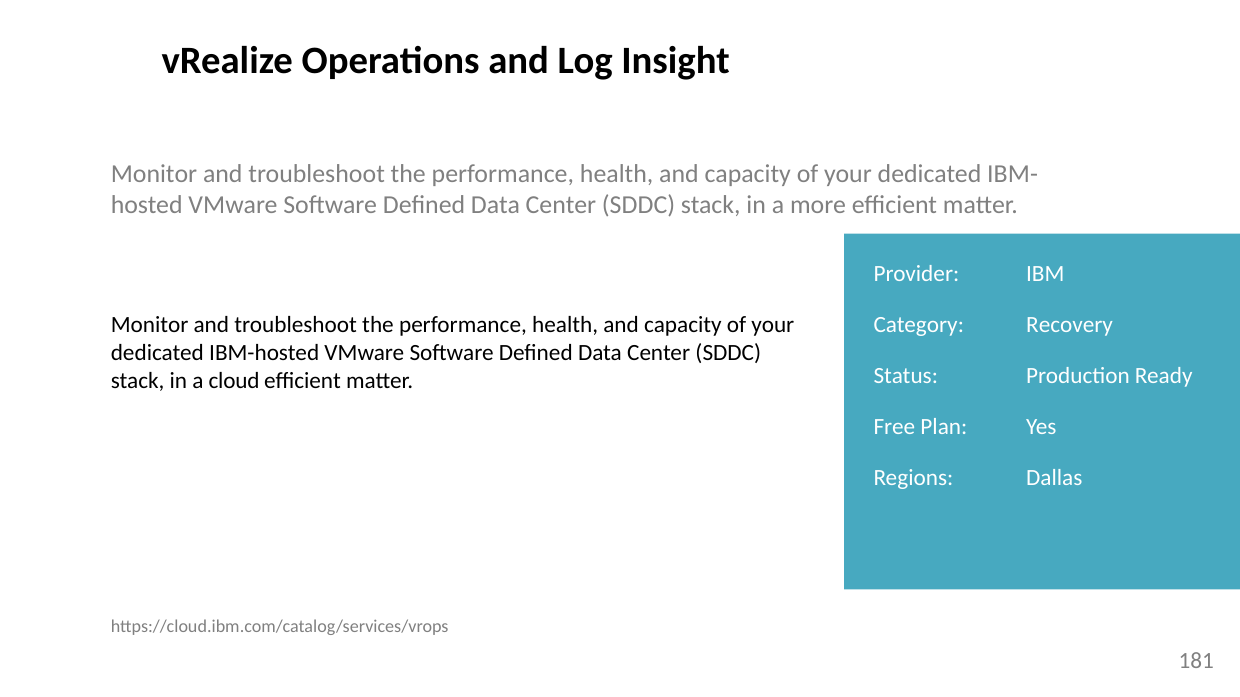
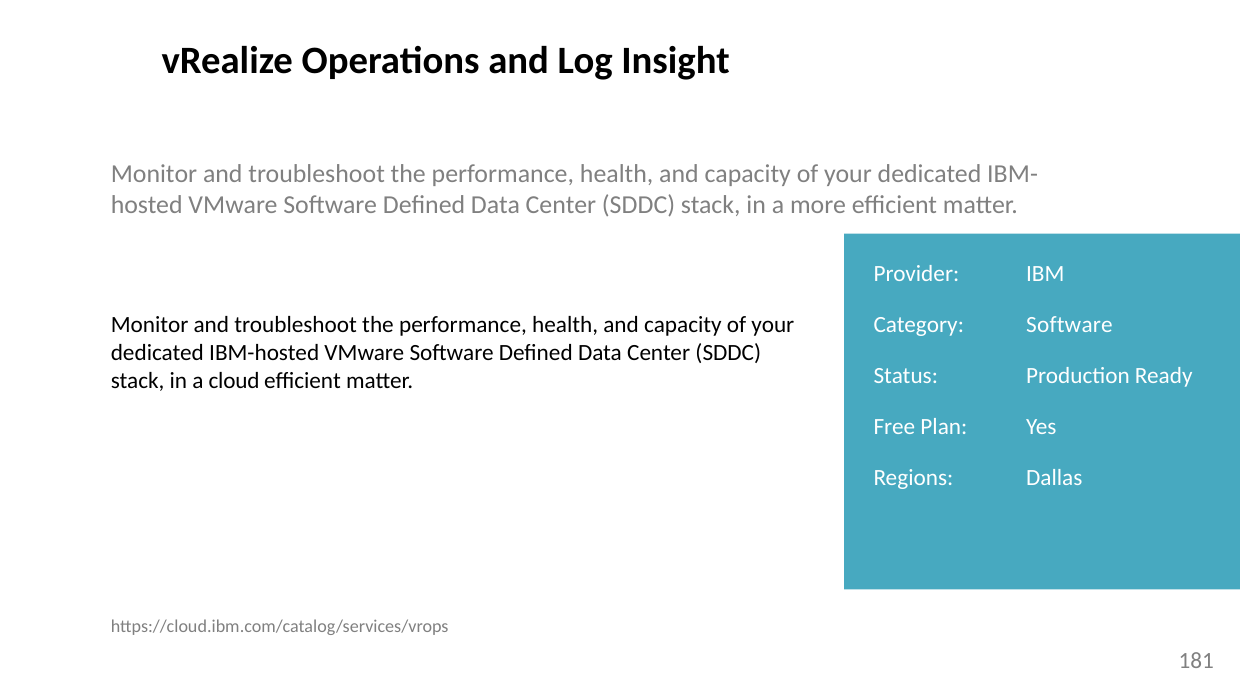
Category Recovery: Recovery -> Software
